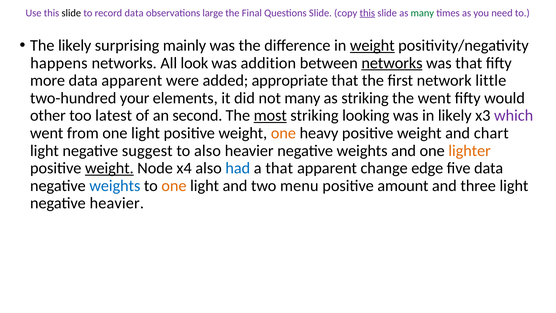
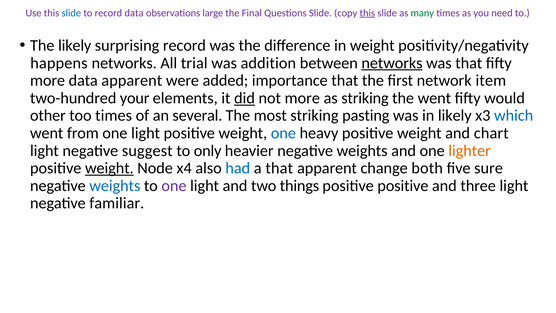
slide at (71, 13) colour: black -> blue
surprising mainly: mainly -> record
weight at (372, 45) underline: present -> none
look: look -> trial
appropriate: appropriate -> importance
little: little -> item
did underline: none -> present
not many: many -> more
too latest: latest -> times
second: second -> several
most underline: present -> none
looking: looking -> pasting
which colour: purple -> blue
one at (283, 133) colour: orange -> blue
to also: also -> only
edge: edge -> both
five data: data -> sure
one at (174, 186) colour: orange -> purple
menu: menu -> things
positive amount: amount -> positive
negative heavier: heavier -> familiar
